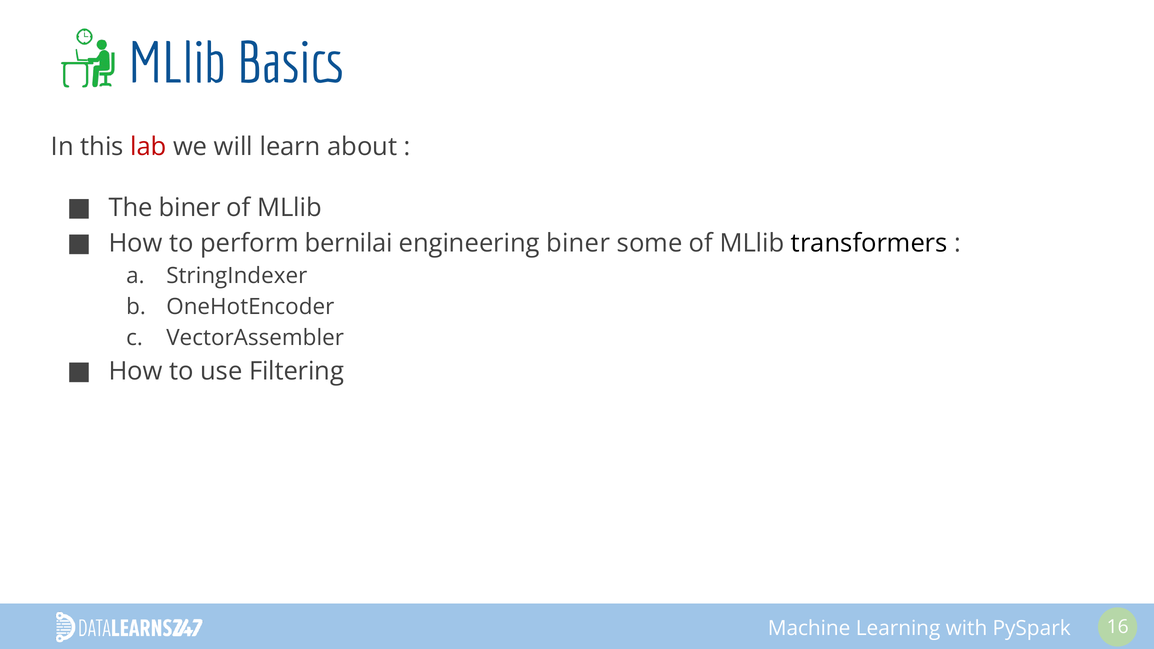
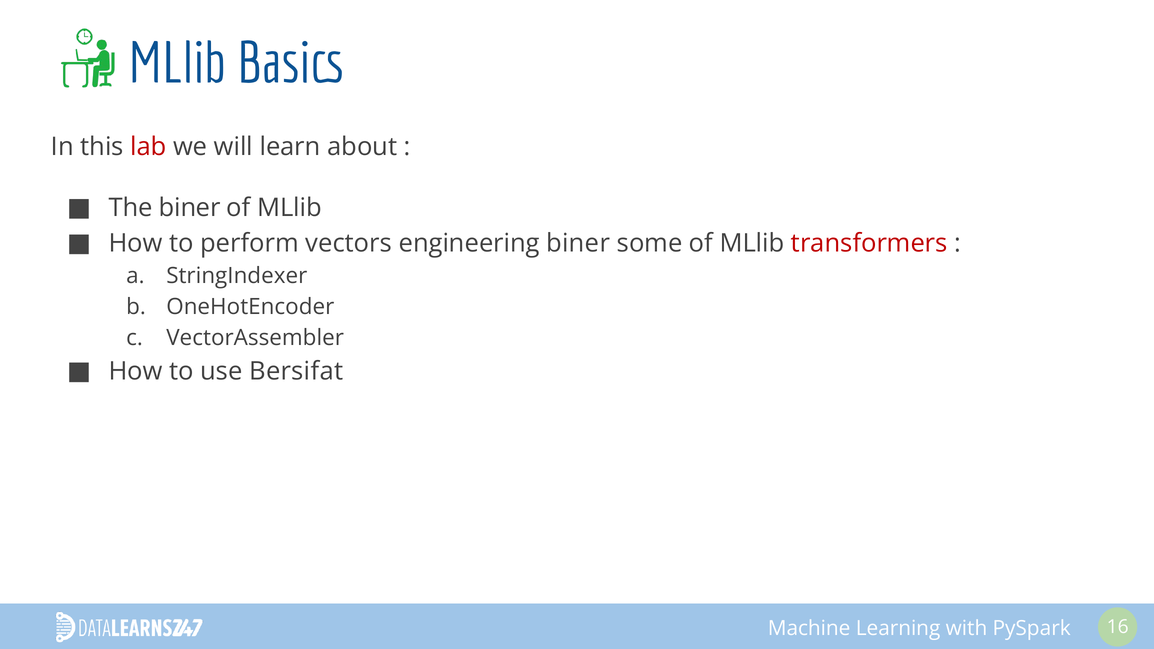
bernilai: bernilai -> vectors
transformers colour: black -> red
Filtering: Filtering -> Bersifat
